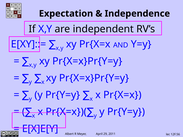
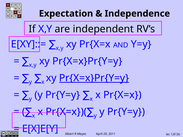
Pr{X=x}Pr{Y=y at (94, 78) underline: none -> present
